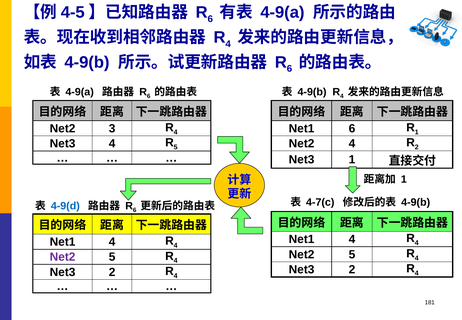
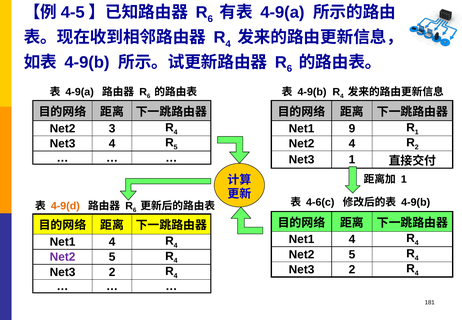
Net1 6: 6 -> 9
4-9(d colour: blue -> orange
4-7(c: 4-7(c -> 4-6(c
